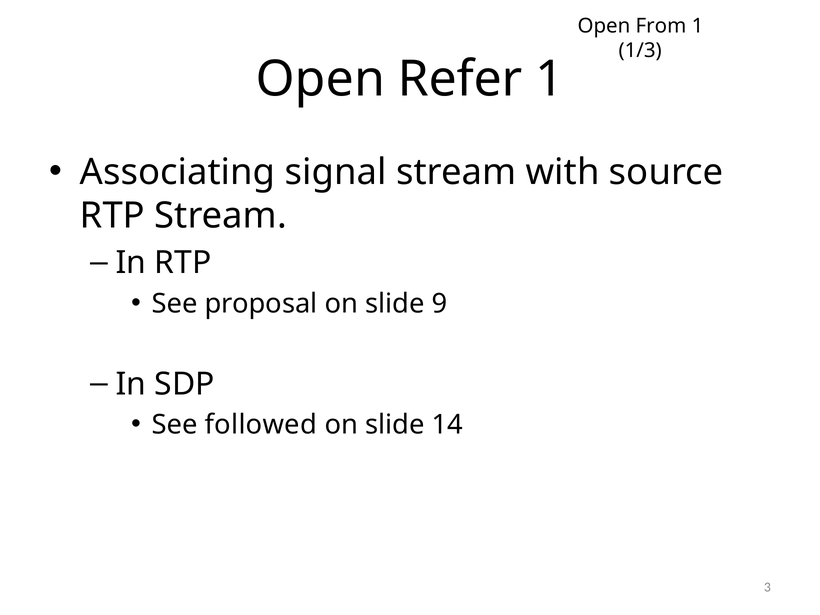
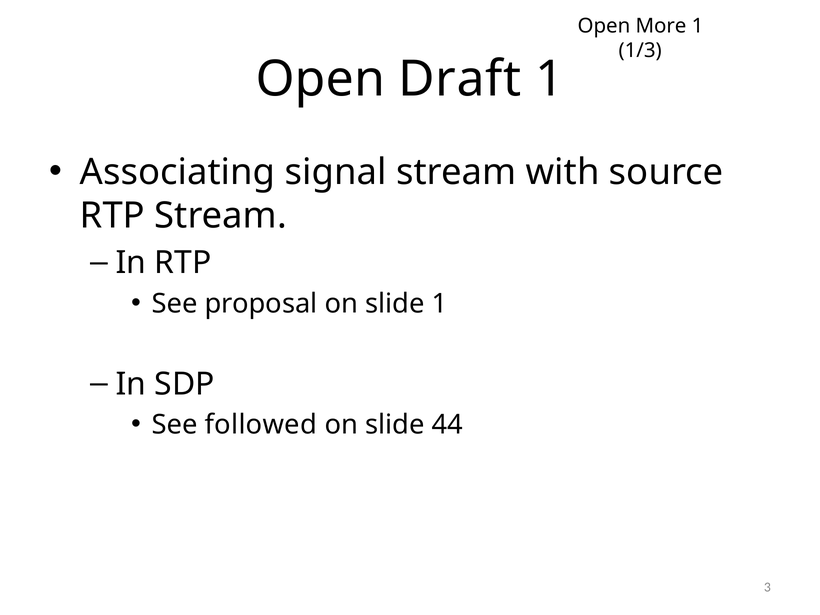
From: From -> More
Refer: Refer -> Draft
slide 9: 9 -> 1
14: 14 -> 44
